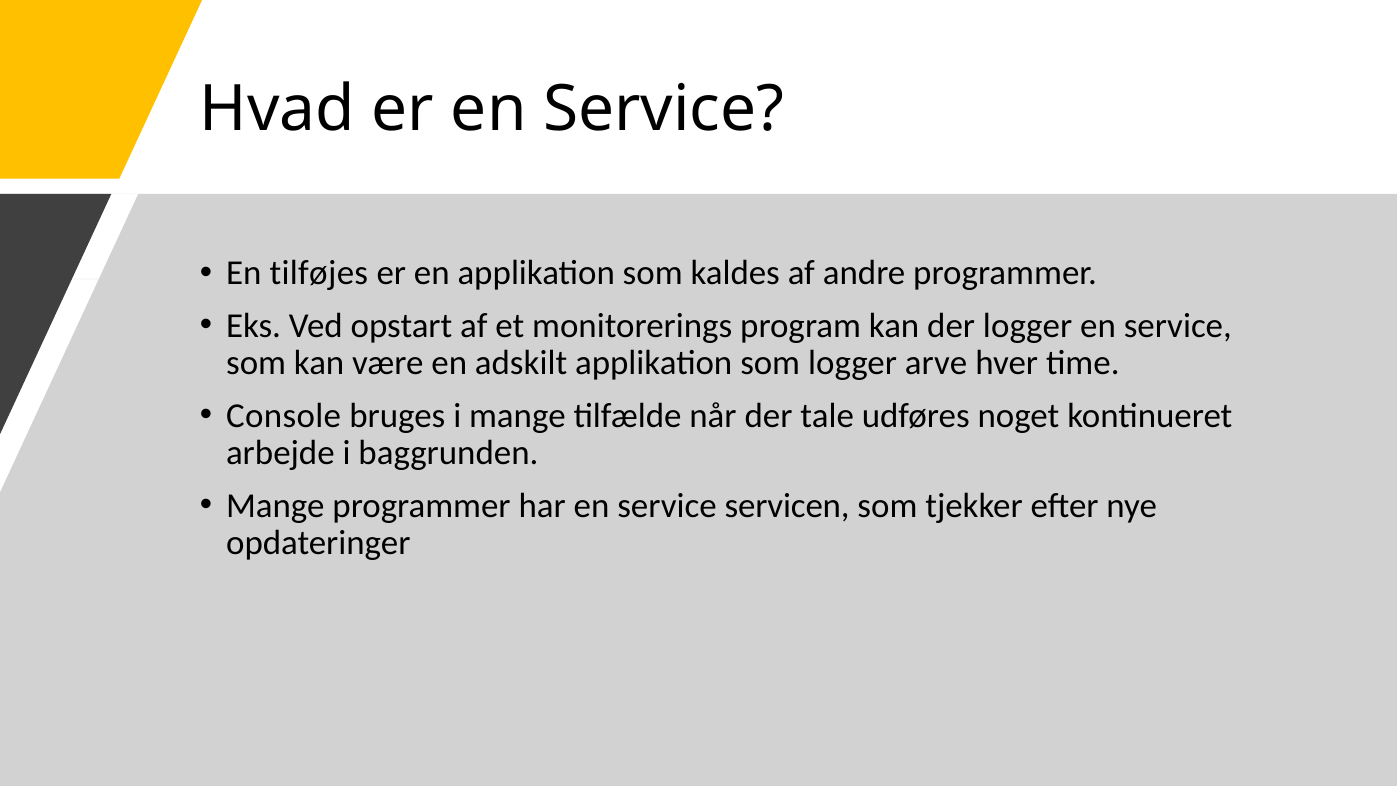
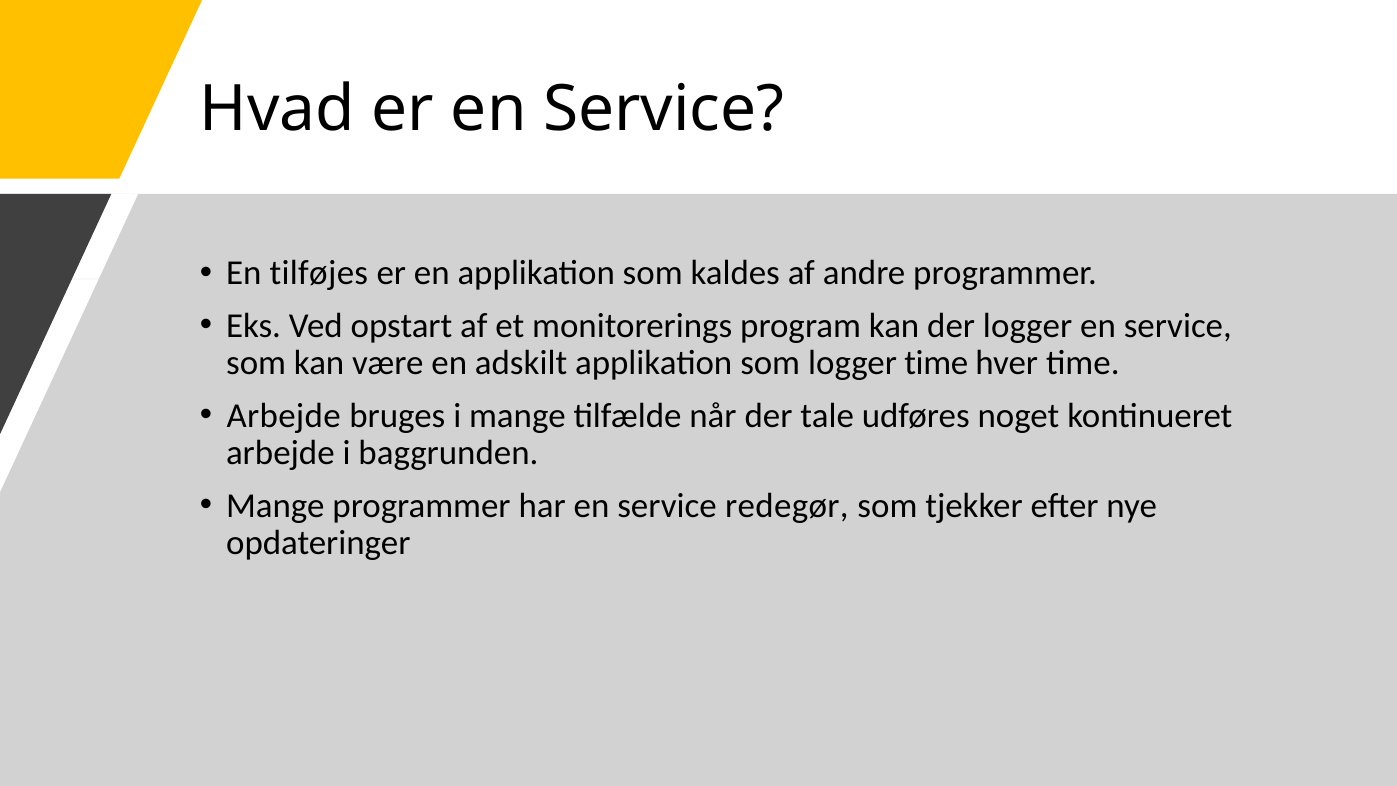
logger arve: arve -> time
Console at (284, 415): Console -> Arbejde
servicen: servicen -> redegør
